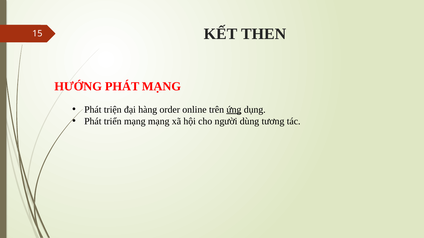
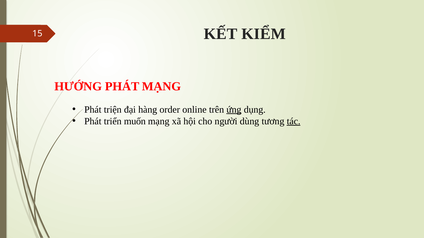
THEN: THEN -> KIỂM
triển mạng: mạng -> muốn
tác underline: none -> present
